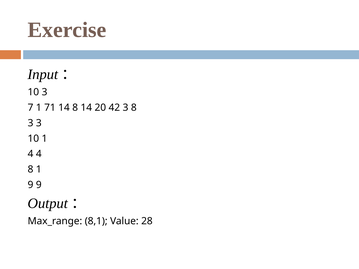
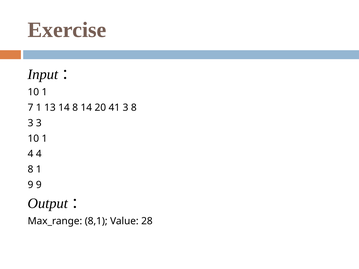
3 at (45, 92): 3 -> 1
71: 71 -> 13
42: 42 -> 41
